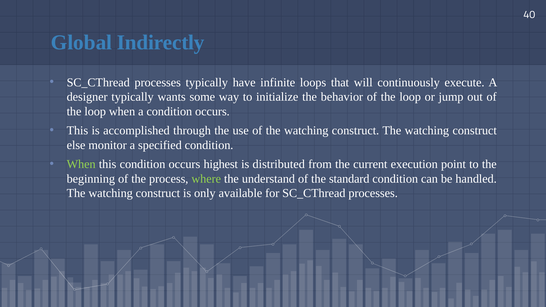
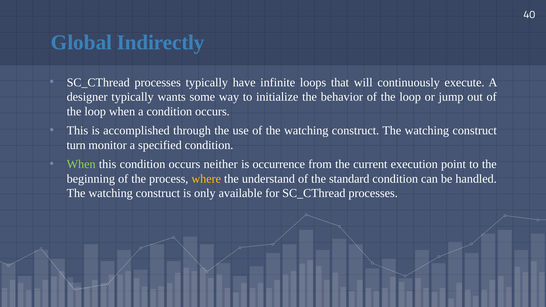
else: else -> turn
highest: highest -> neither
distributed: distributed -> occurrence
where colour: light green -> yellow
